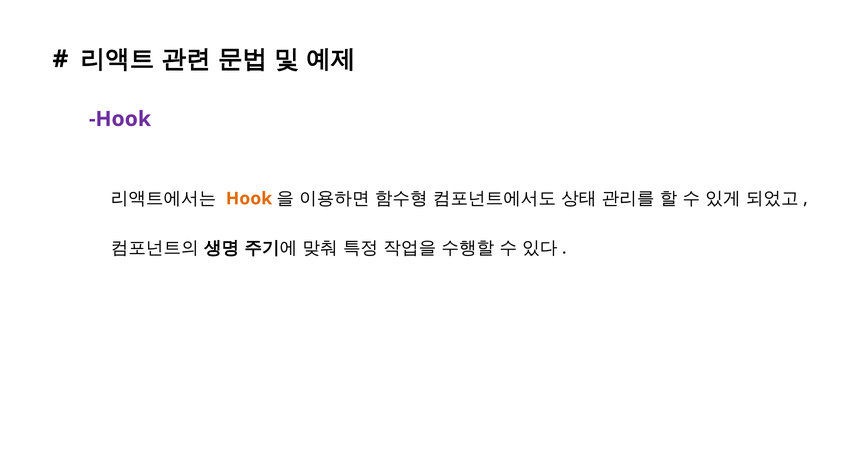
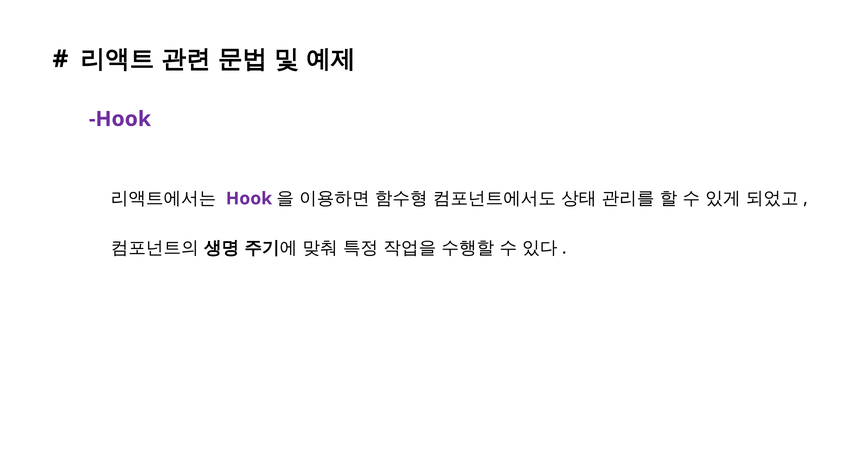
Hook at (249, 199) colour: orange -> purple
